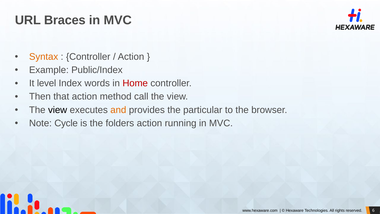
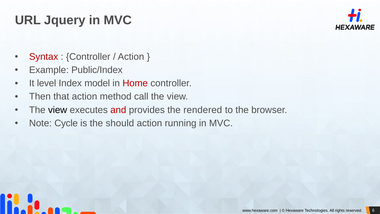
Braces: Braces -> Jquery
Syntax colour: orange -> red
words: words -> model
and colour: orange -> red
particular: particular -> rendered
folders: folders -> should
